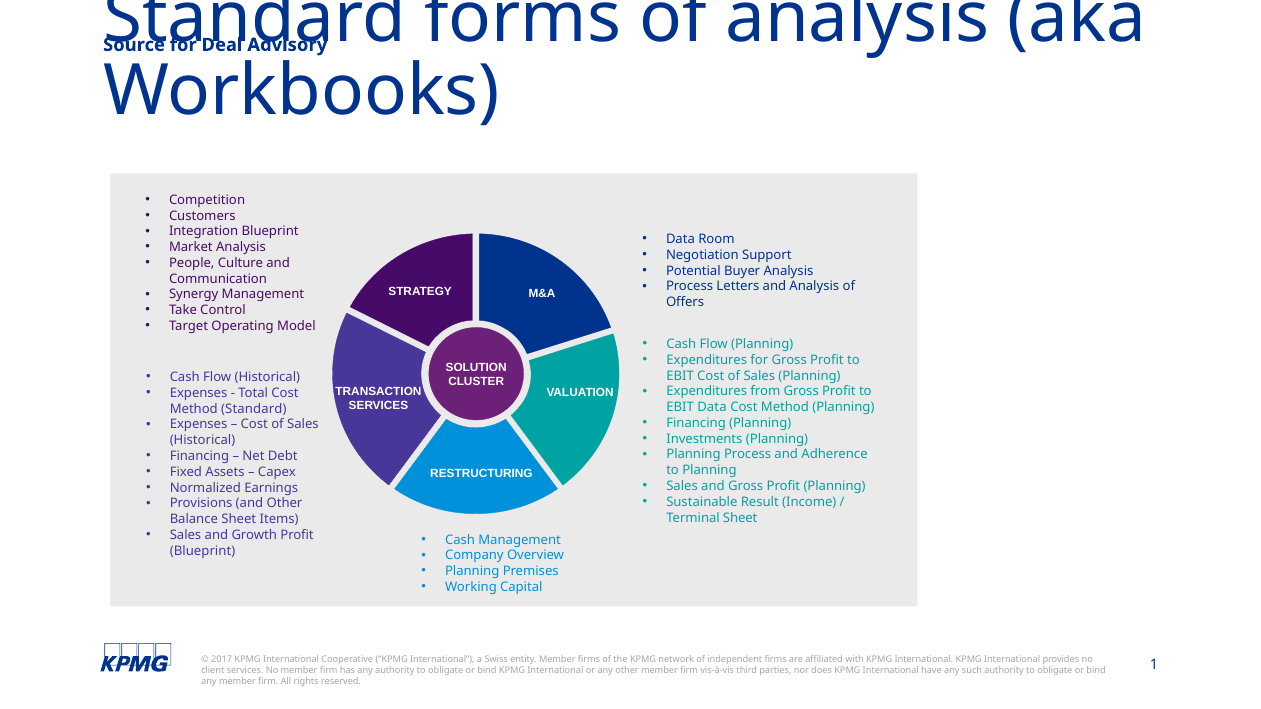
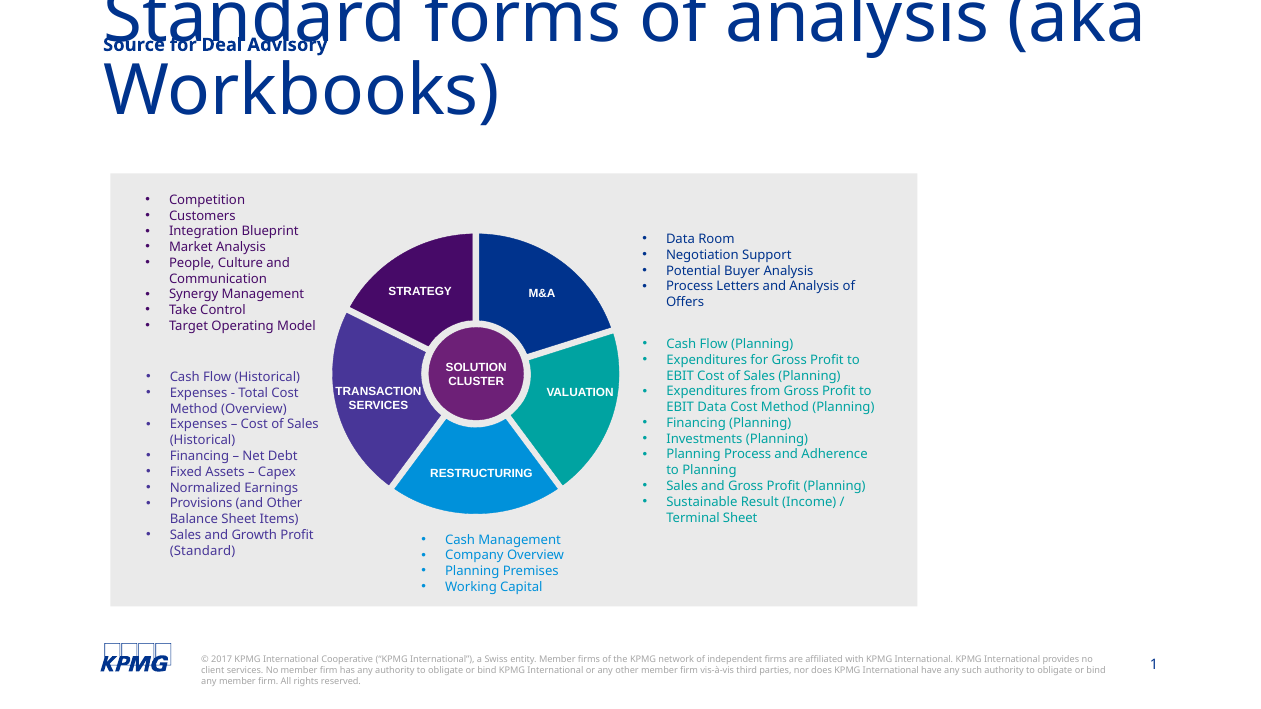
Method Standard: Standard -> Overview
Blueprint at (203, 551): Blueprint -> Standard
